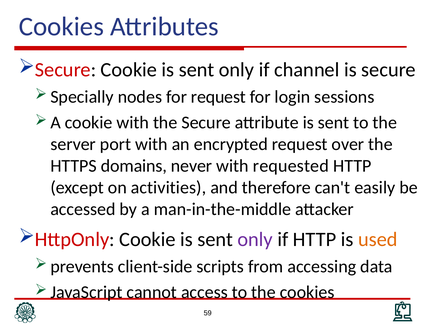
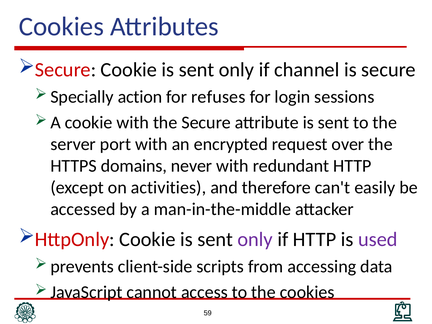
nodes: nodes -> action
for request: request -> refuses
requested: requested -> redundant
used colour: orange -> purple
